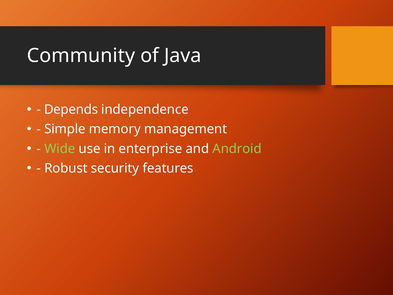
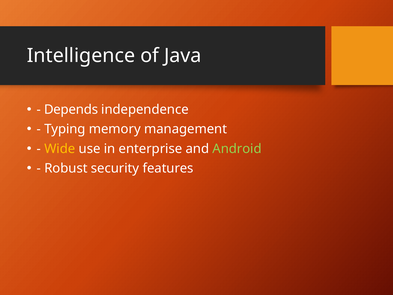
Community: Community -> Intelligence
Simple: Simple -> Typing
Wide colour: light green -> yellow
